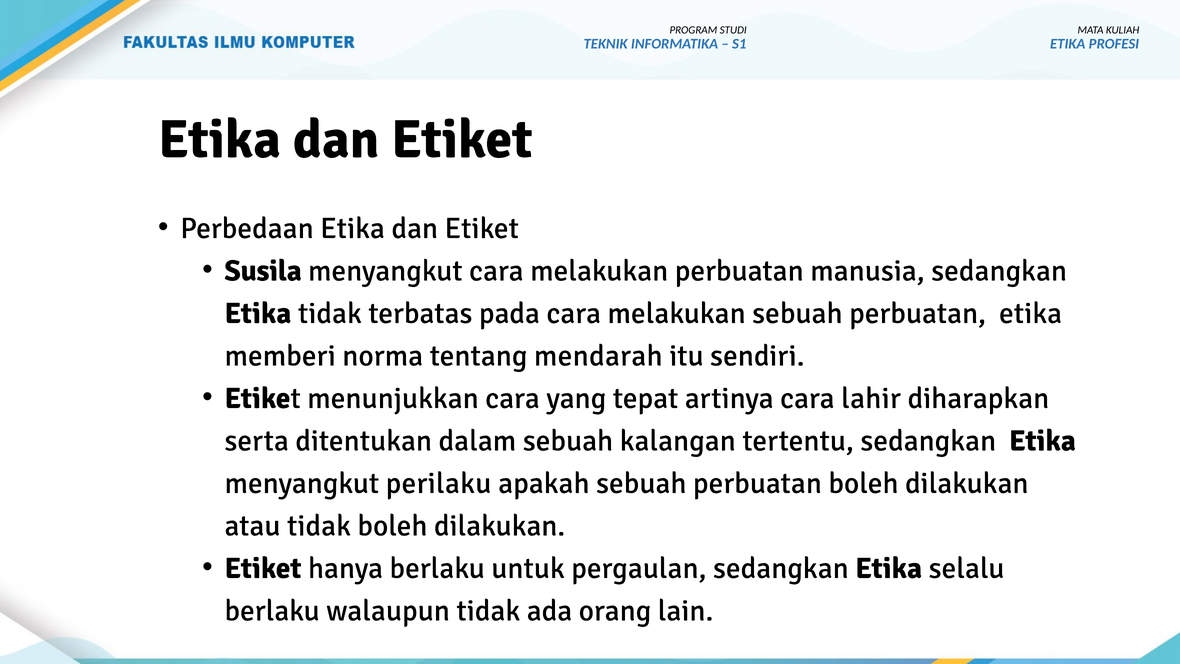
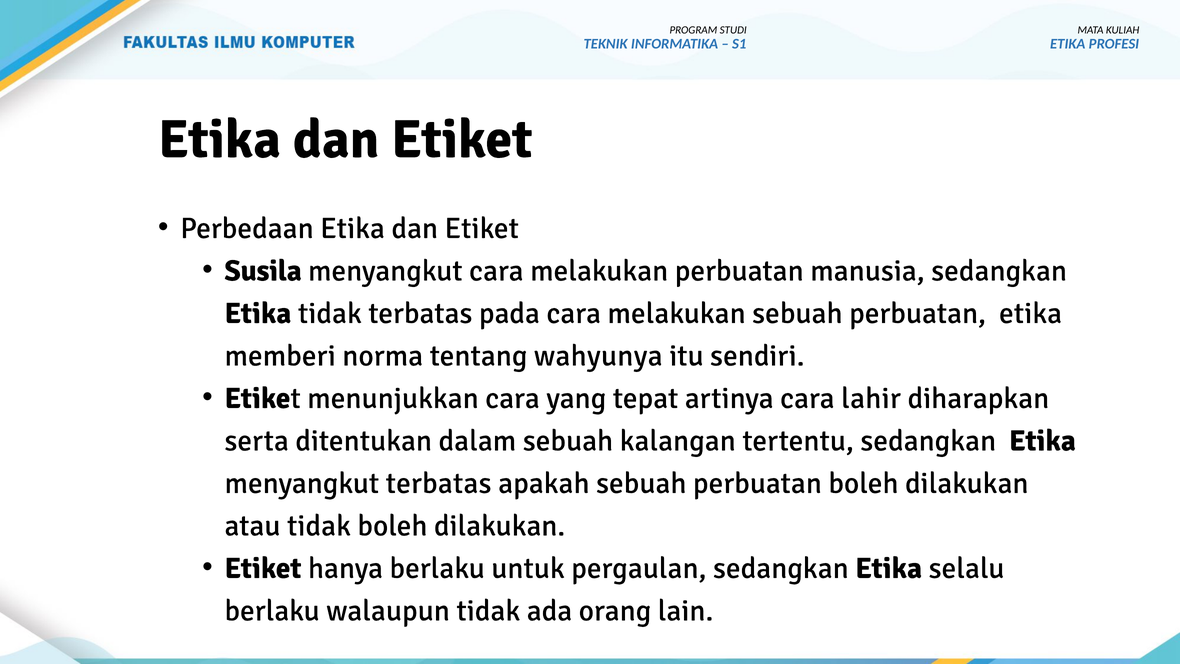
mendarah: mendarah -> wahyunya
menyangkut perilaku: perilaku -> terbatas
